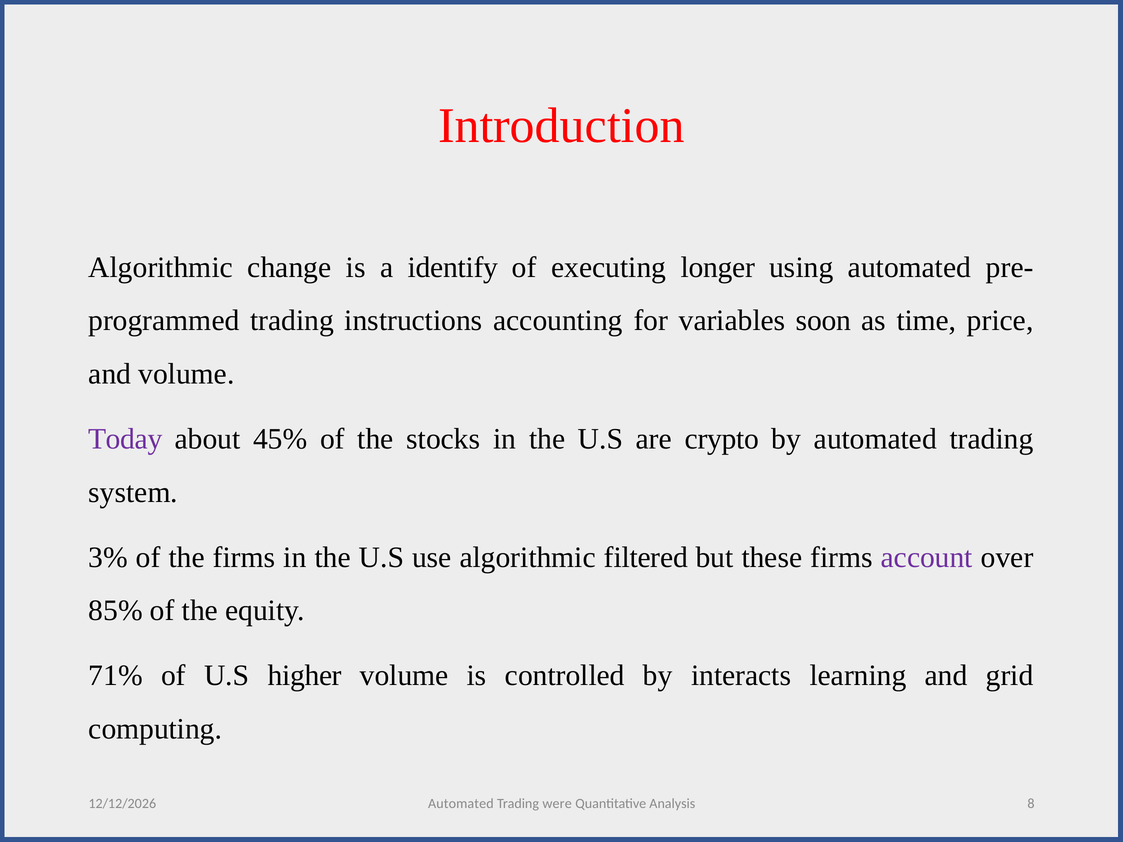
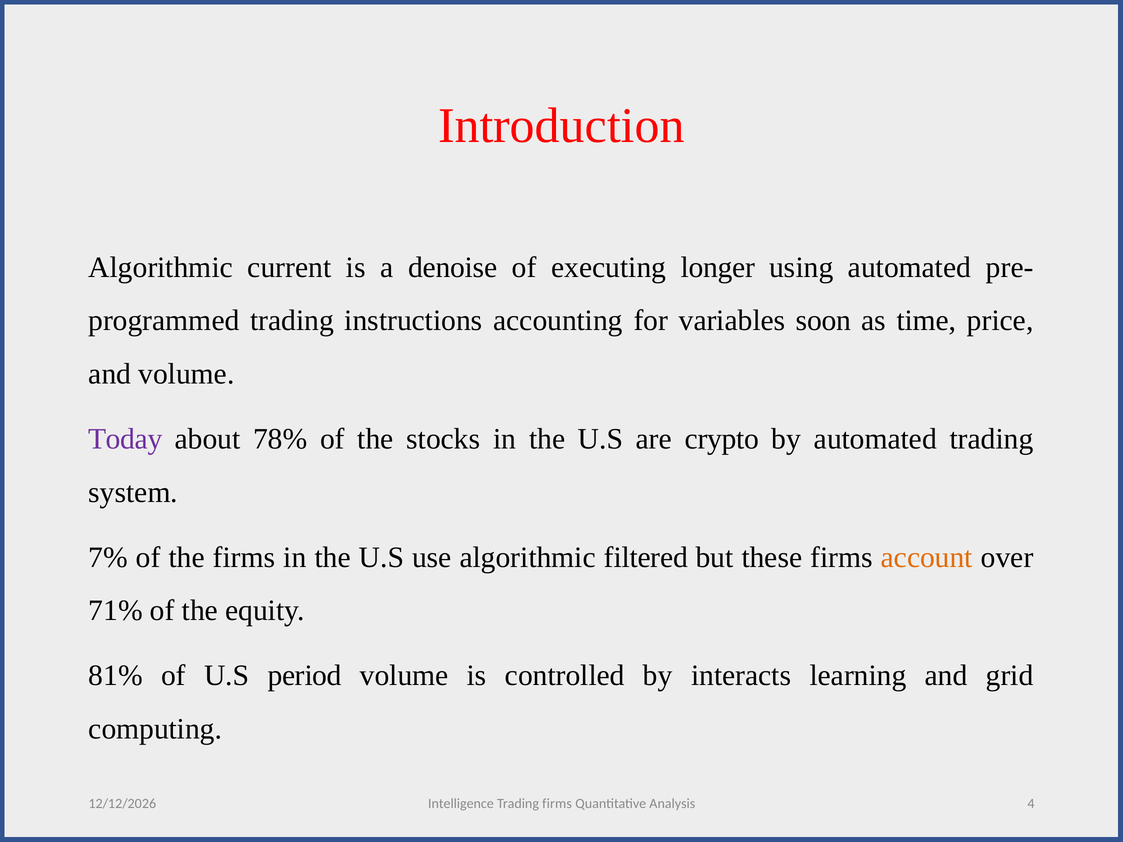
change: change -> current
identify: identify -> denoise
45%: 45% -> 78%
3%: 3% -> 7%
account colour: purple -> orange
85%: 85% -> 71%
71%: 71% -> 81%
higher: higher -> period
Automated at (461, 804): Automated -> Intelligence
Trading were: were -> firms
8: 8 -> 4
